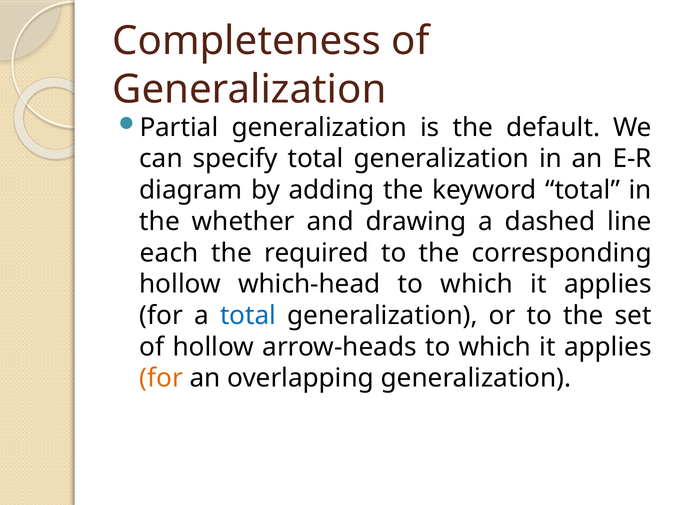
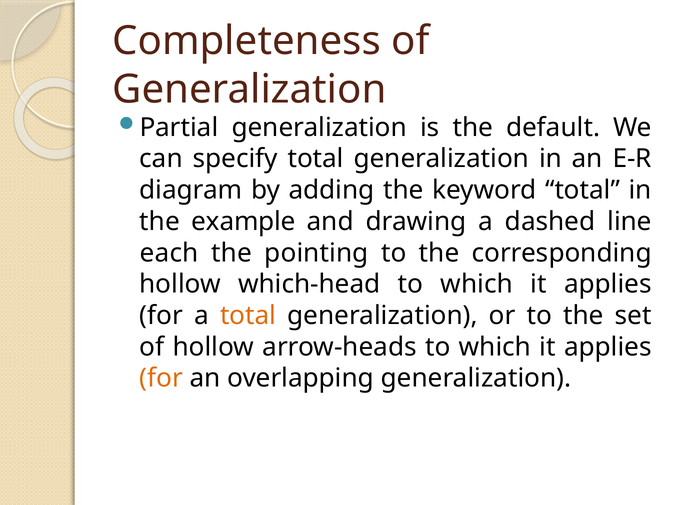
whether: whether -> example
required: required -> pointing
total at (248, 316) colour: blue -> orange
